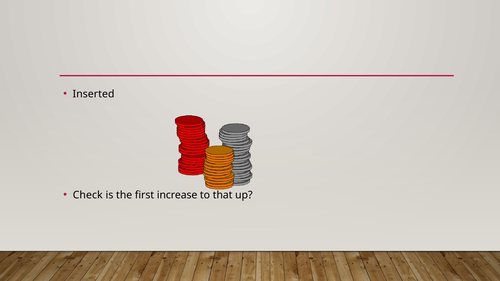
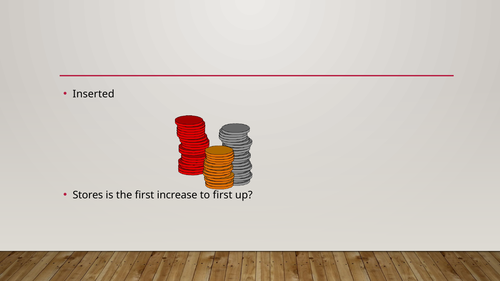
Check: Check -> Stores
to that: that -> first
